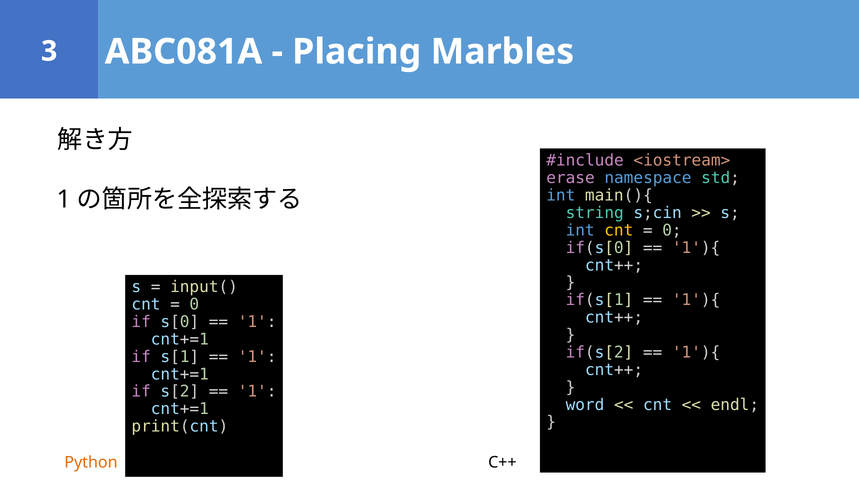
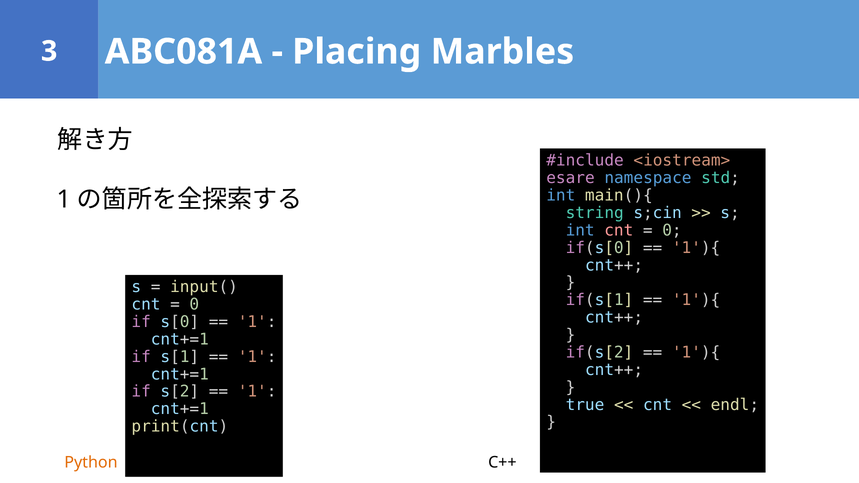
erase: erase -> esare
cnt at (619, 230) colour: yellow -> pink
word: word -> true
